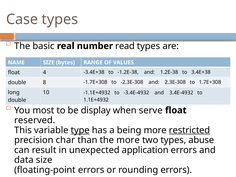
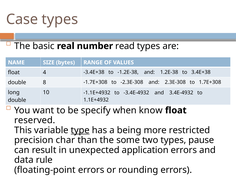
most: most -> want
display: display -> specify
serve: serve -> know
restricted underline: present -> none
the more: more -> some
abuse: abuse -> pause
data size: size -> rule
